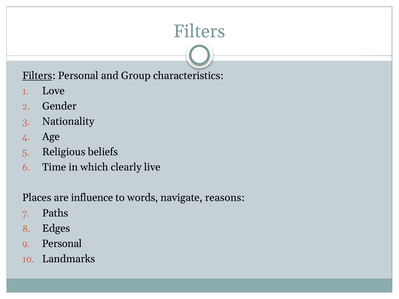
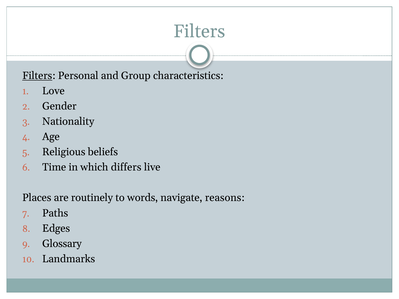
clearly: clearly -> differs
influence: influence -> routinely
Personal at (62, 244): Personal -> Glossary
